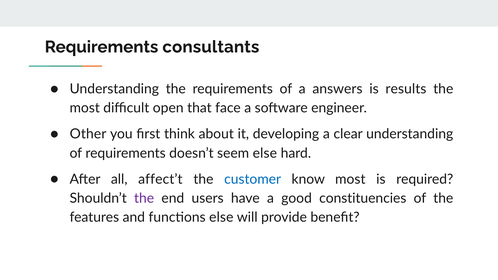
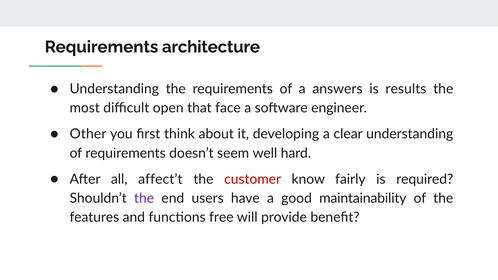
consultants: consultants -> architecture
seem else: else -> well
customer colour: blue -> red
know most: most -> fairly
constituencies: constituencies -> maintainability
functions else: else -> free
